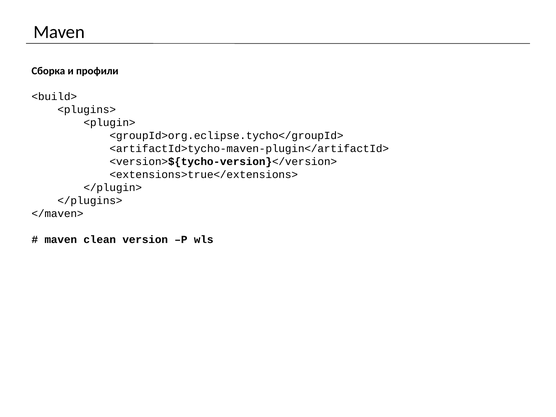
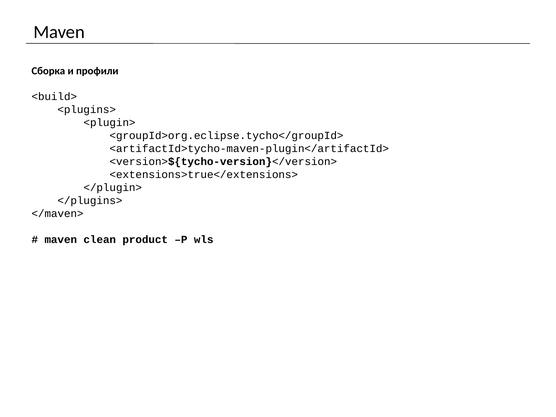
version: version -> product
